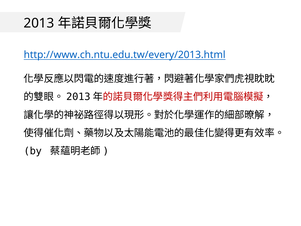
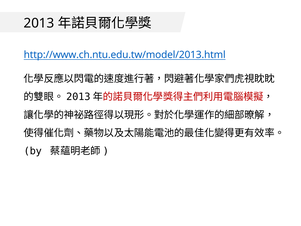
http://www.ch.ntu.edu.tw/every/2013.html: http://www.ch.ntu.edu.tw/every/2013.html -> http://www.ch.ntu.edu.tw/model/2013.html
